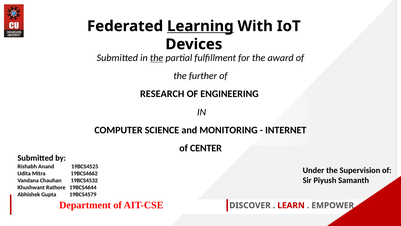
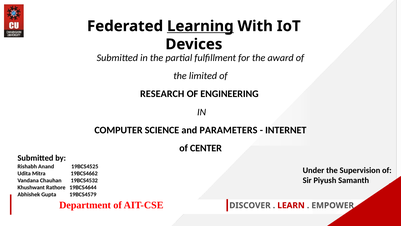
the at (157, 58) underline: present -> none
further: further -> limited
MONITORING: MONITORING -> PARAMETERS
